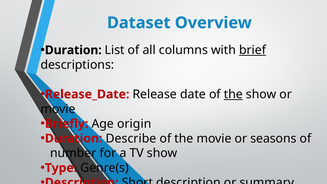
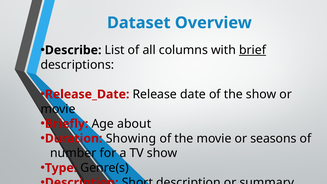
Duration at (73, 50): Duration -> Describe
the at (233, 94) underline: present -> none
origin: origin -> about
Describe: Describe -> Showing
